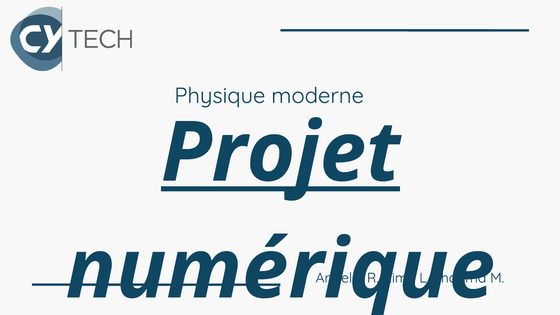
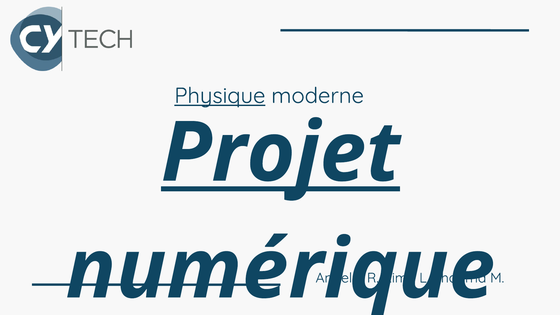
Physique underline: none -> present
